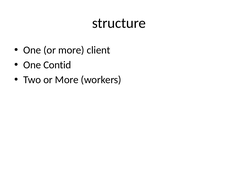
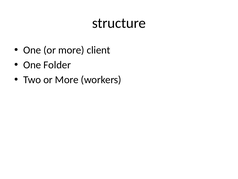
Contid: Contid -> Folder
